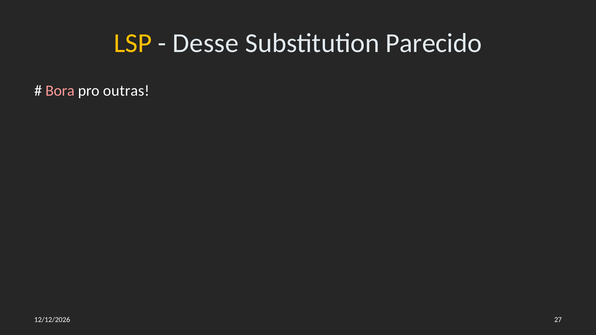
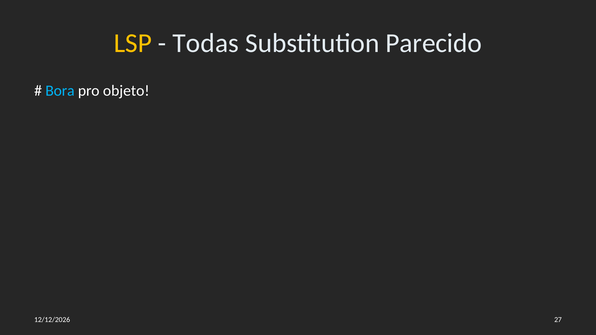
Desse: Desse -> Todas
Bora colour: pink -> light blue
outras: outras -> objeto
